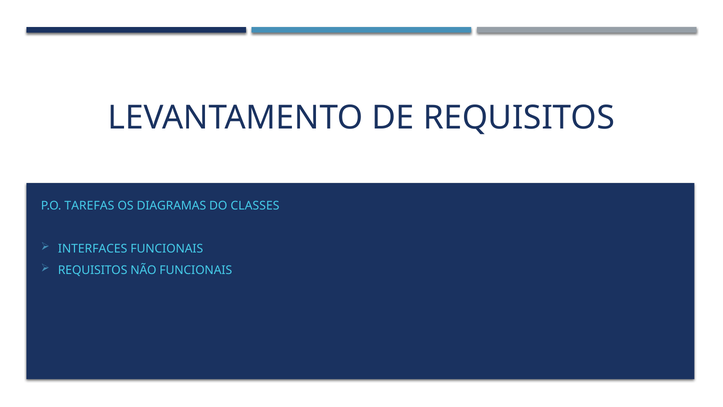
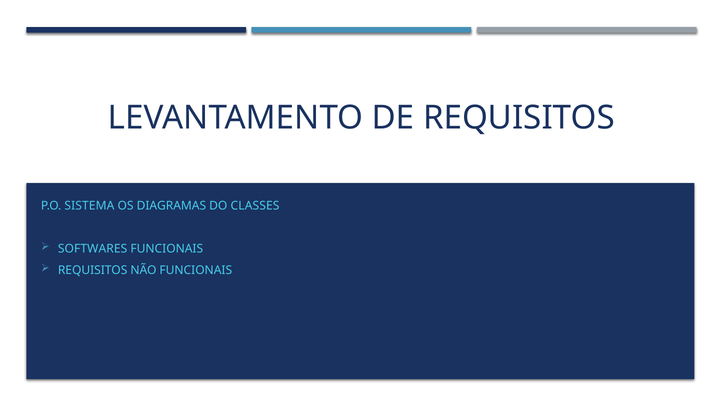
TAREFAS: TAREFAS -> SISTEMA
INTERFACES: INTERFACES -> SOFTWARES
